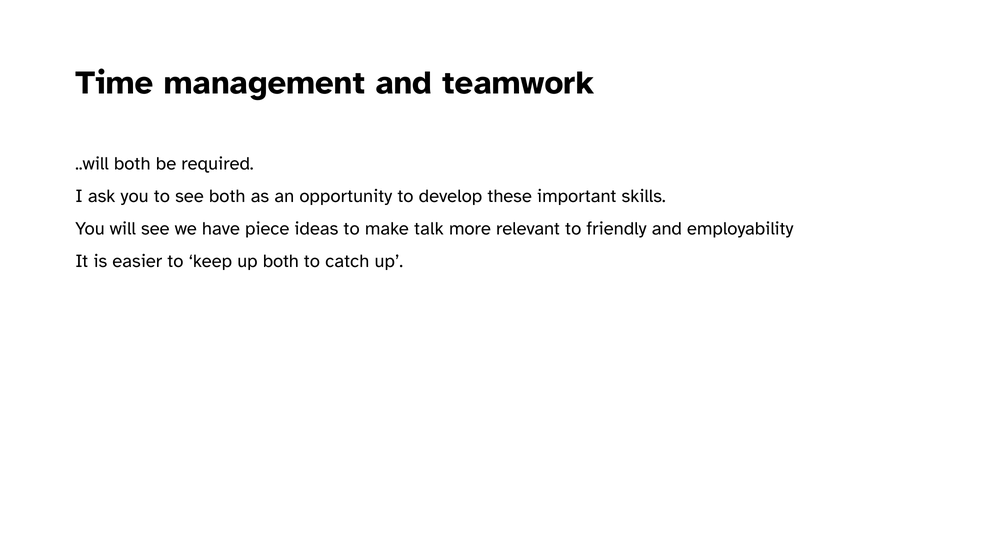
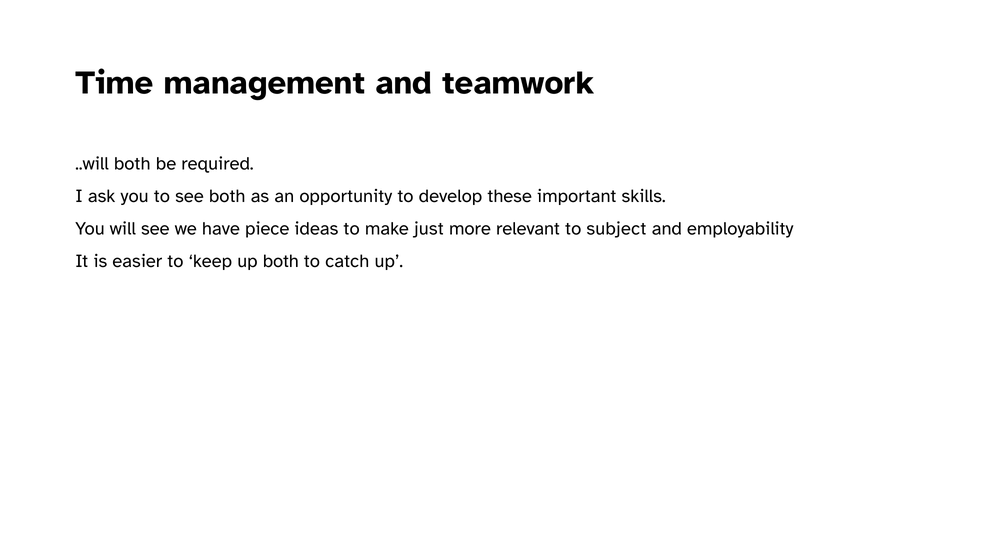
talk: talk -> just
friendly: friendly -> subject
